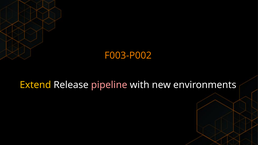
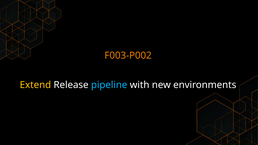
pipeline colour: pink -> light blue
